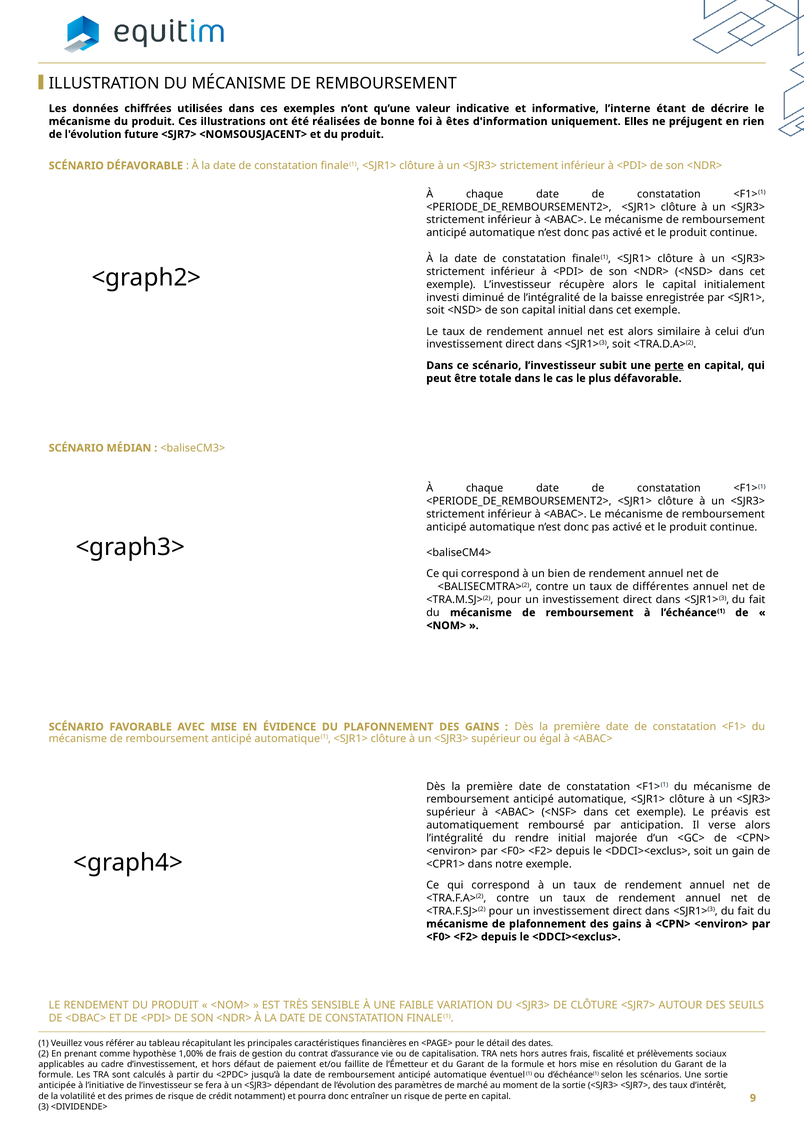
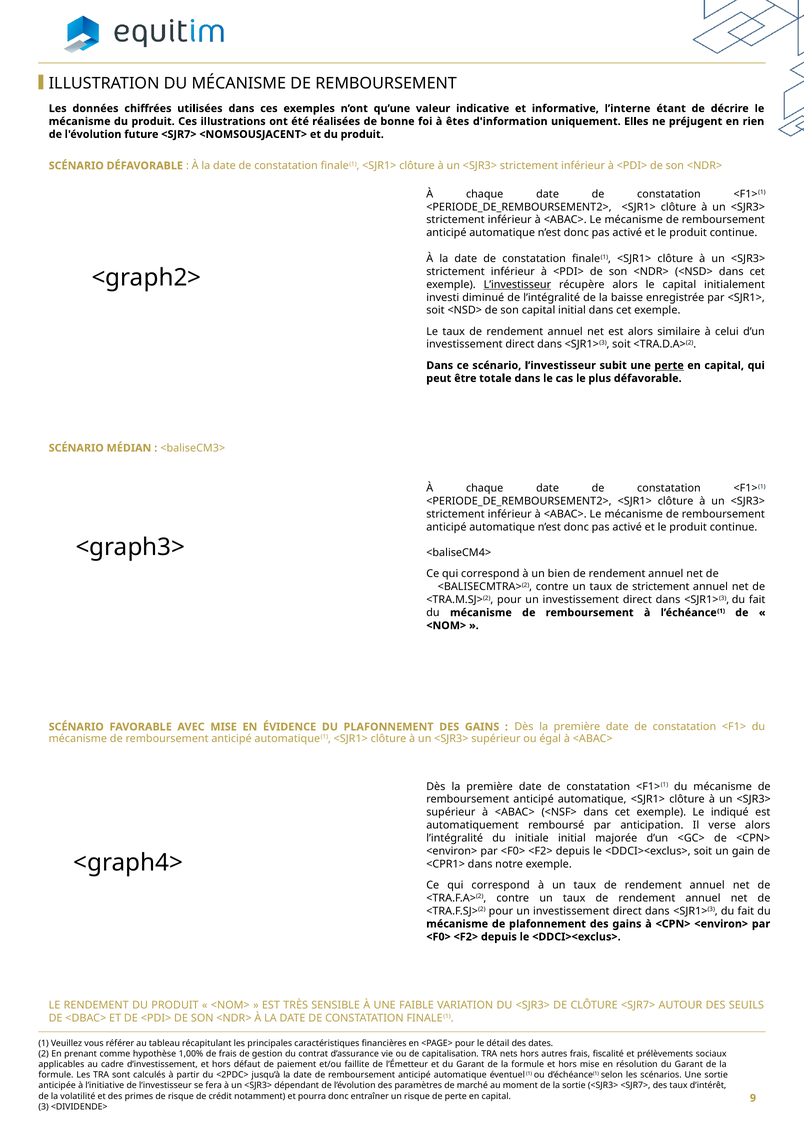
L’investisseur at (517, 285) underline: none -> present
de différentes: différentes -> strictement
préavis: préavis -> indiqué
rendre: rendre -> initiale
